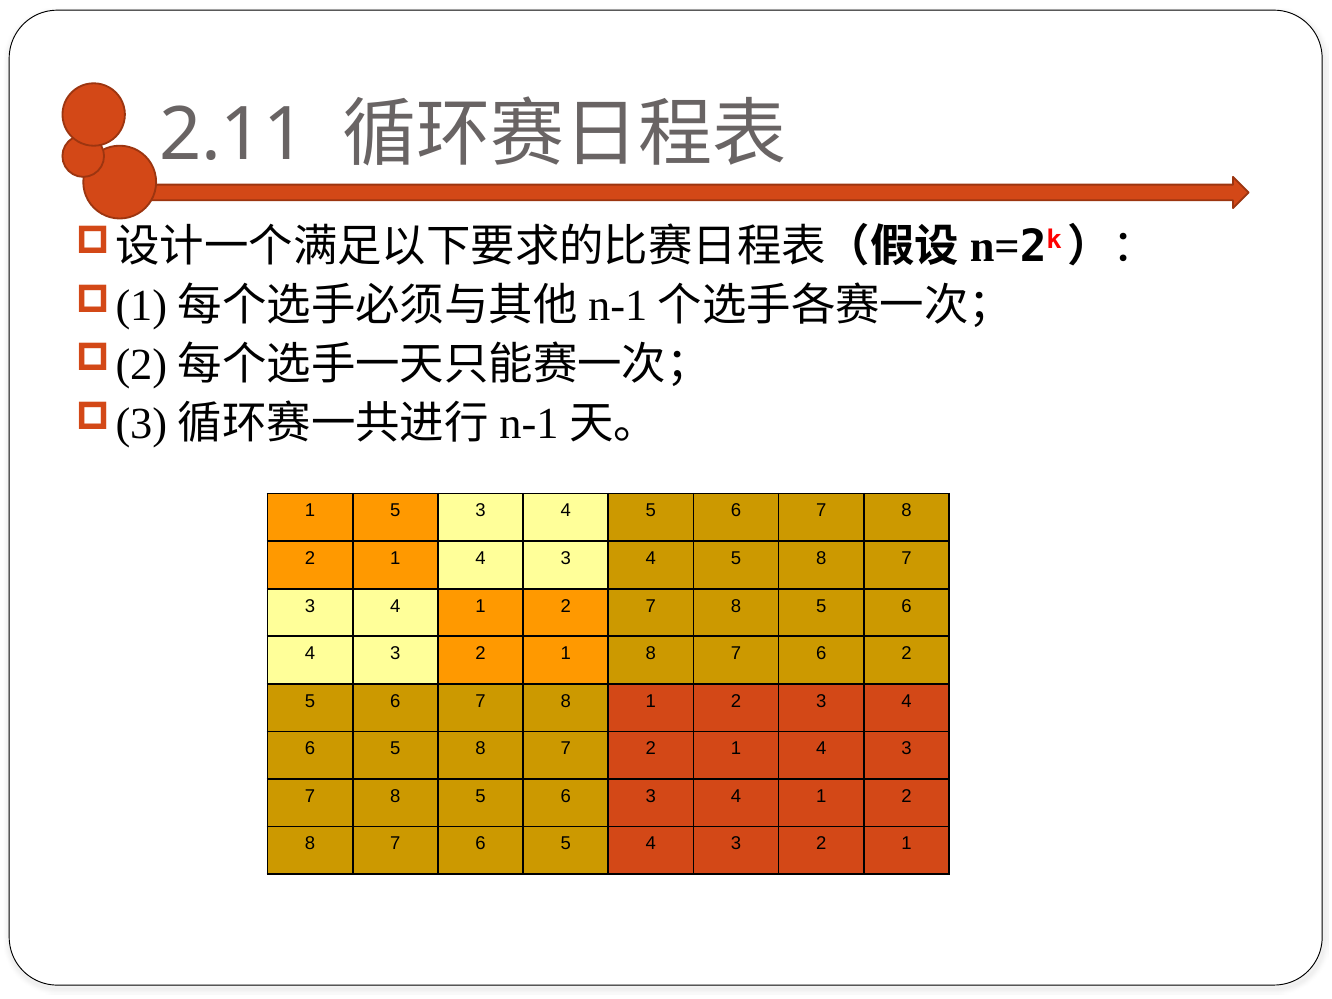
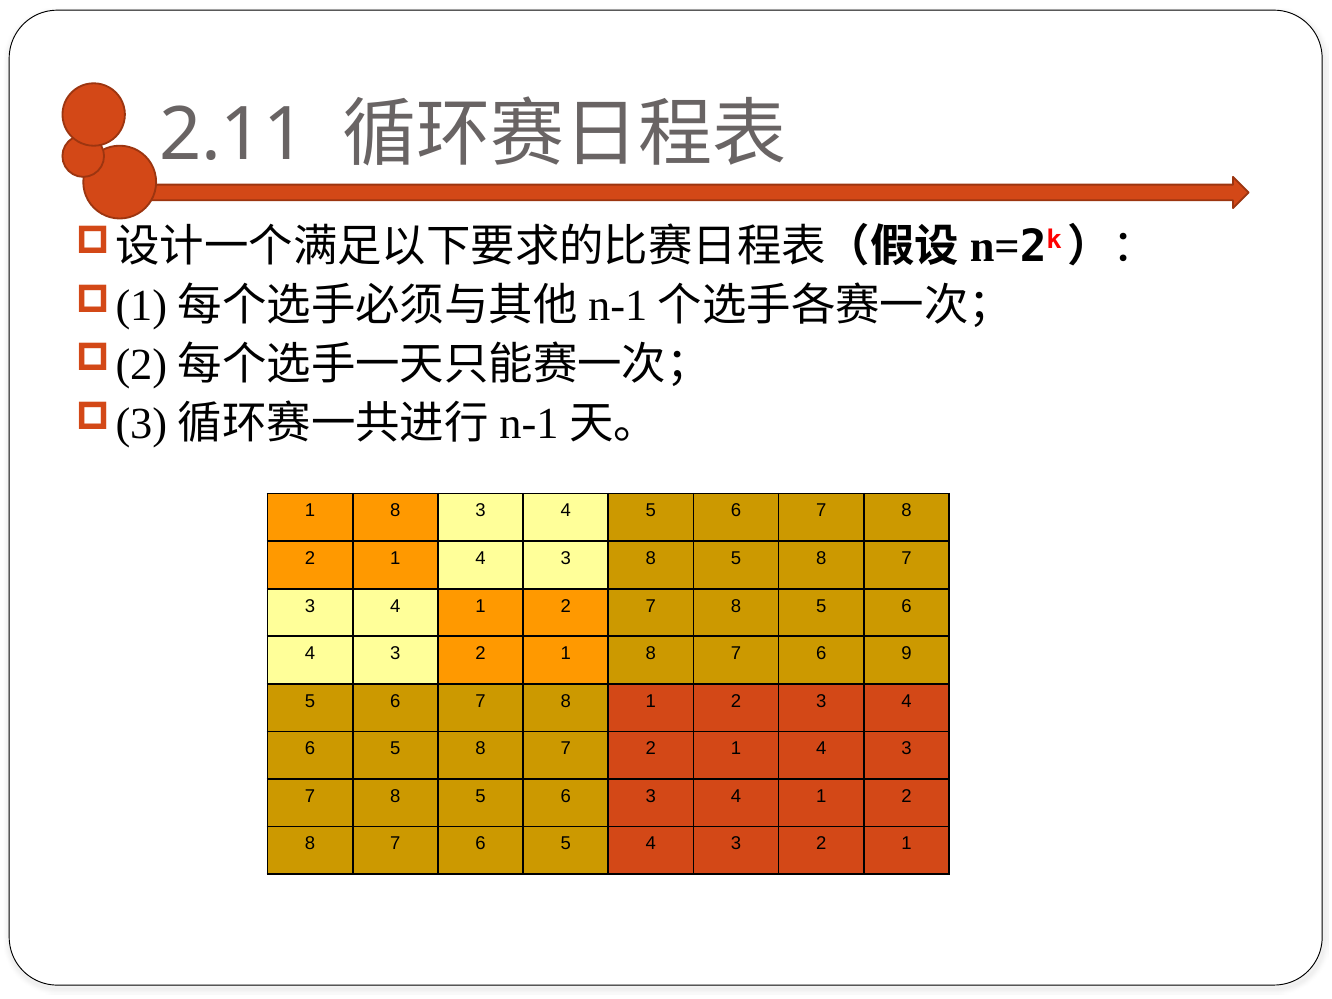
5 at (395, 511): 5 -> 8
4 3 4: 4 -> 8
6 2: 2 -> 9
